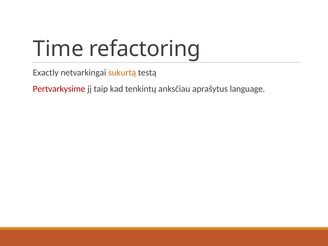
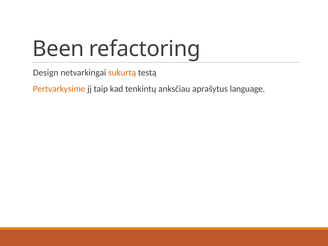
Time: Time -> Been
Exactly: Exactly -> Design
Pertvarkysime colour: red -> orange
